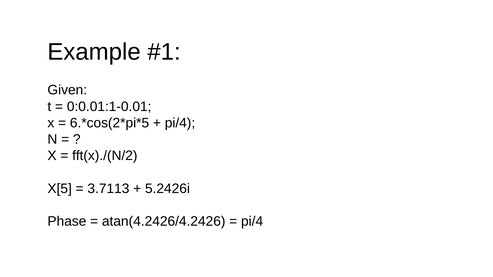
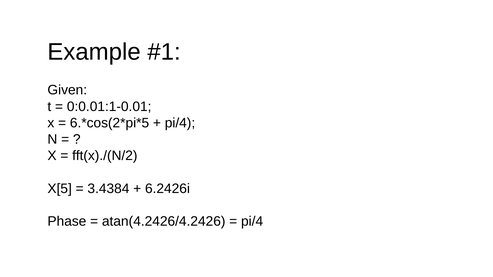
3.7113: 3.7113 -> 3.4384
5.2426i: 5.2426i -> 6.2426i
